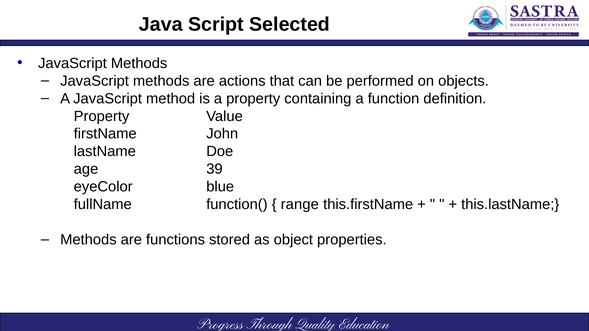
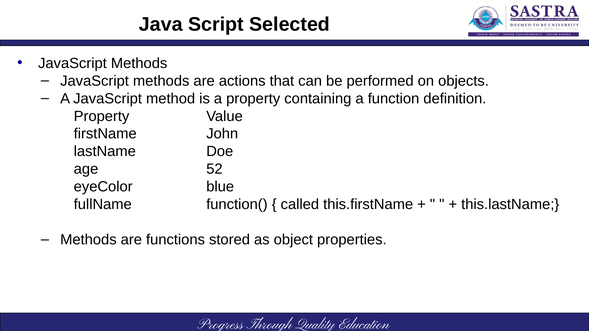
39: 39 -> 52
range: range -> called
